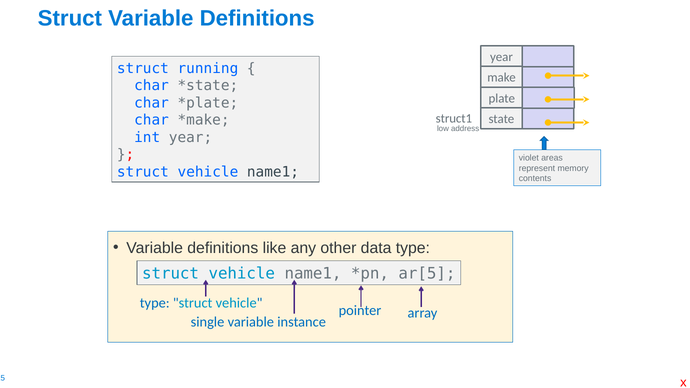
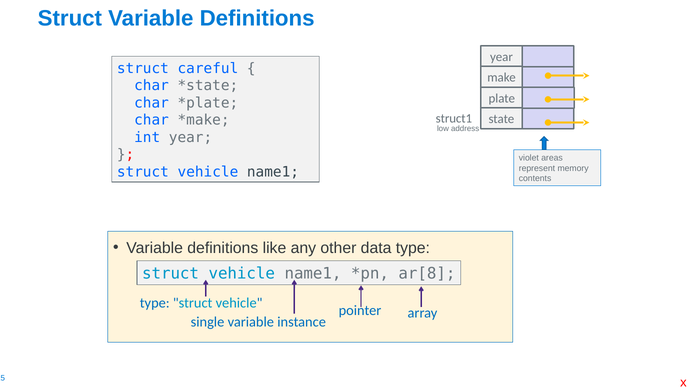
running: running -> careful
ar[5: ar[5 -> ar[8
